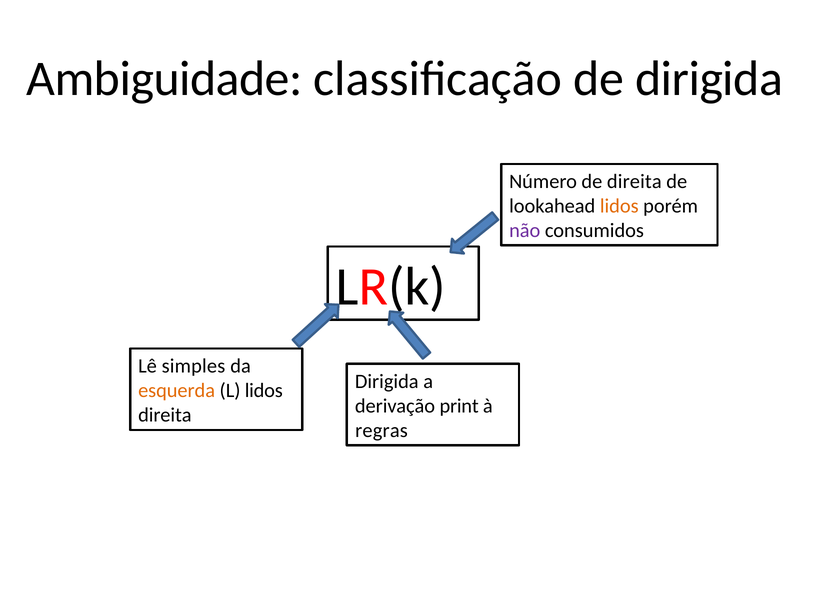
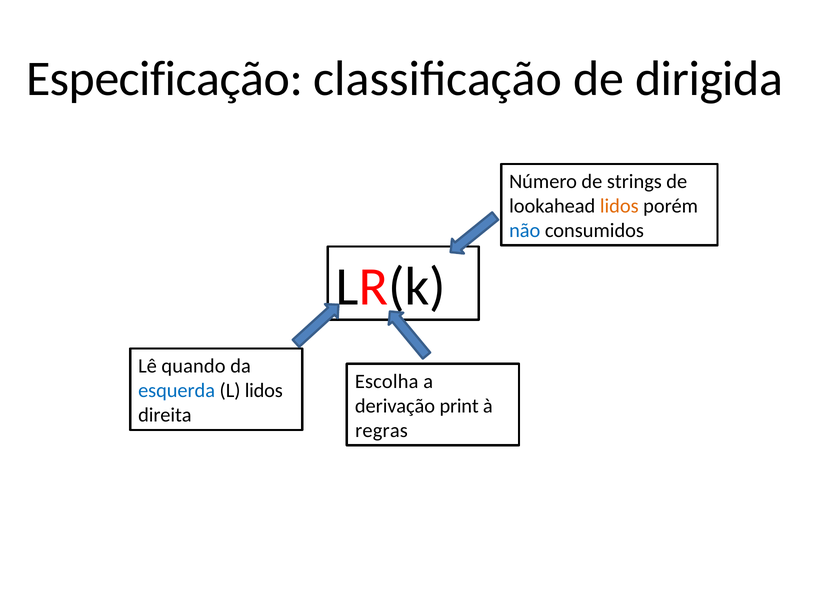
Ambiguidade: Ambiguidade -> Especificação
de direita: direita -> strings
não colour: purple -> blue
simples: simples -> quando
Dirigida at (387, 382): Dirigida -> Escolha
esquerda colour: orange -> blue
